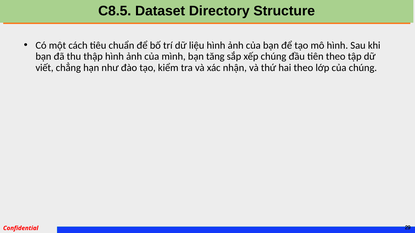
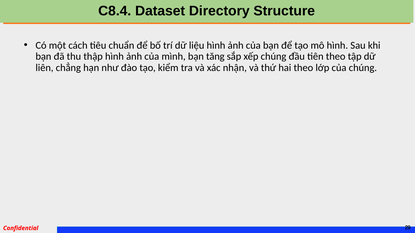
C8.5: C8.5 -> C8.4
viết: viết -> liên
